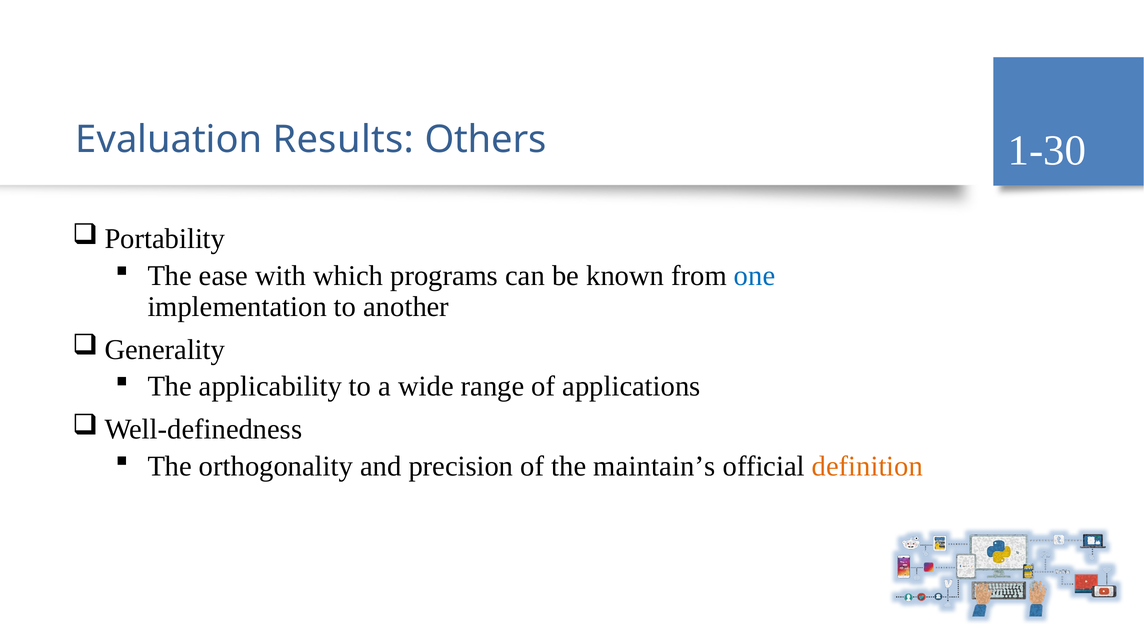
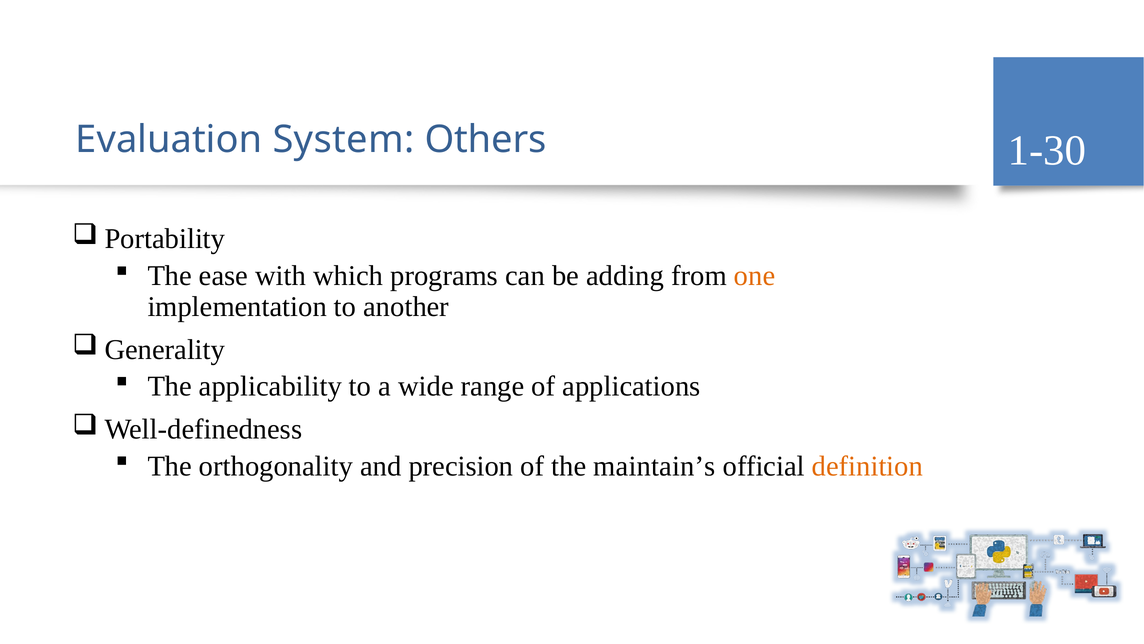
Results: Results -> System
known: known -> adding
one colour: blue -> orange
